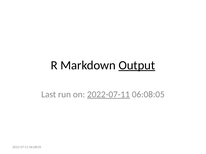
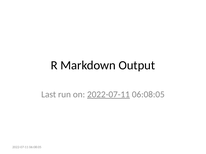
Output underline: present -> none
